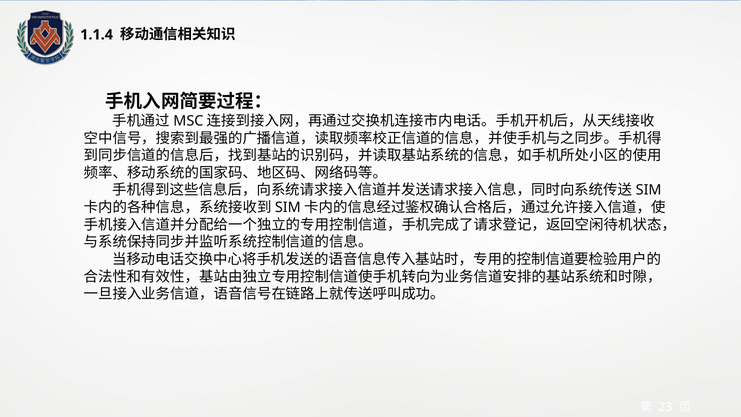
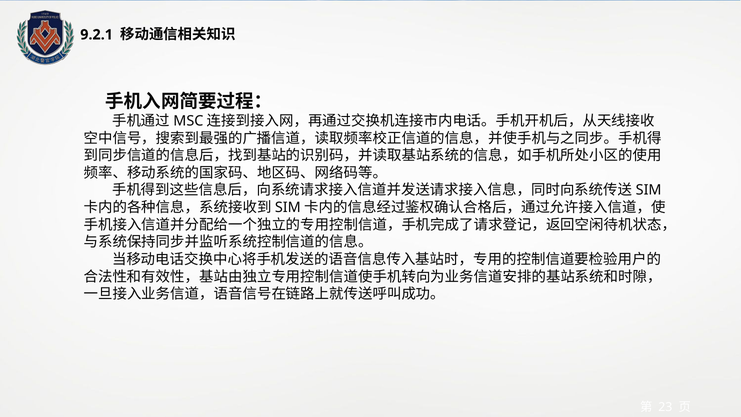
1.1.4: 1.1.4 -> 9.2.1
